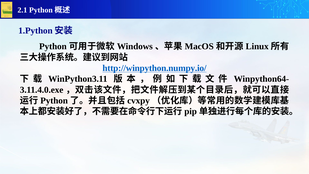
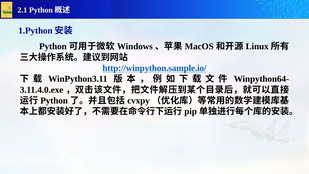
http://winpython.numpy.io/: http://winpython.numpy.io/ -> http://winpython.sample.io/
